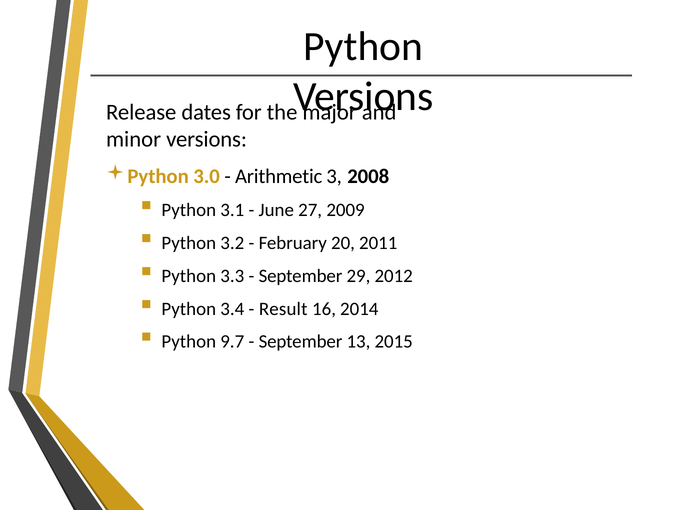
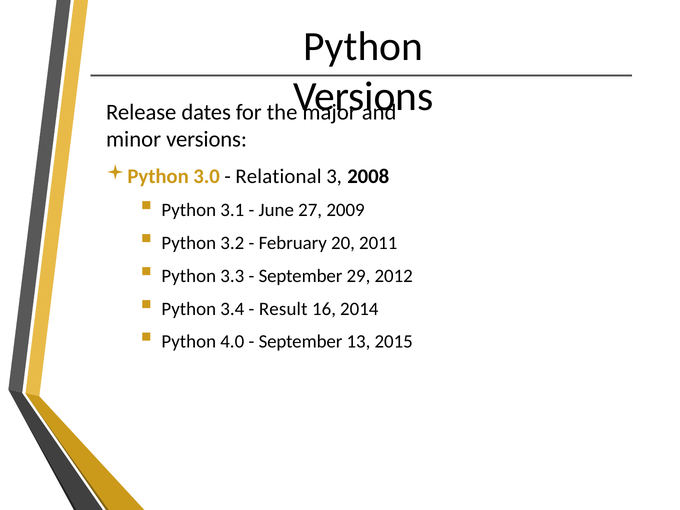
Arithmetic: Arithmetic -> Relational
9.7: 9.7 -> 4.0
